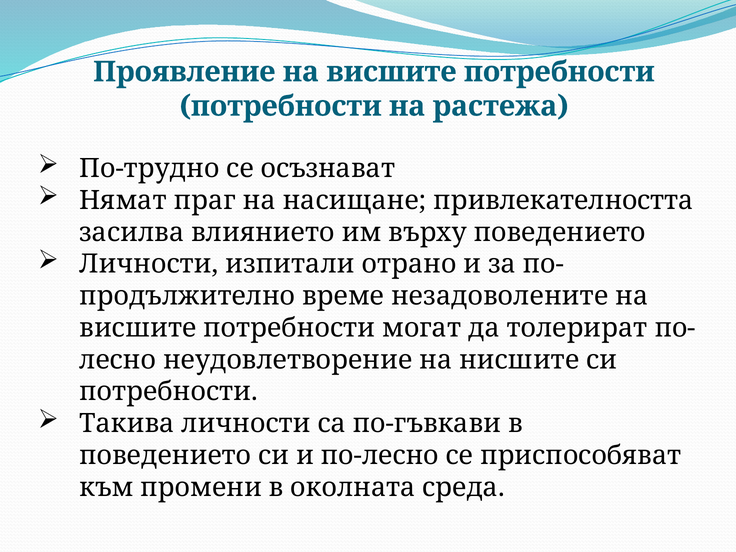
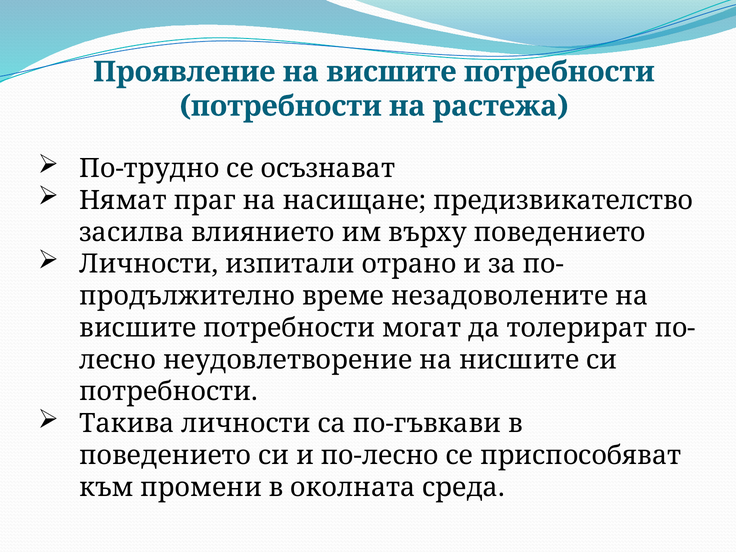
привлекателността: привлекателността -> предизвикателство
